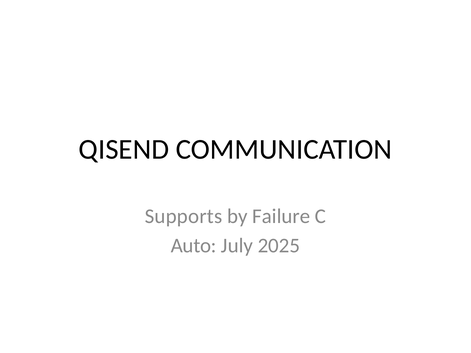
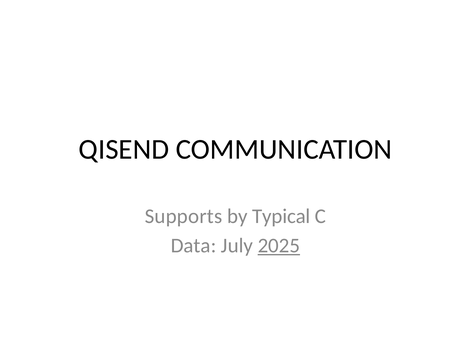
Failure: Failure -> Typical
Auto: Auto -> Data
2025 underline: none -> present
